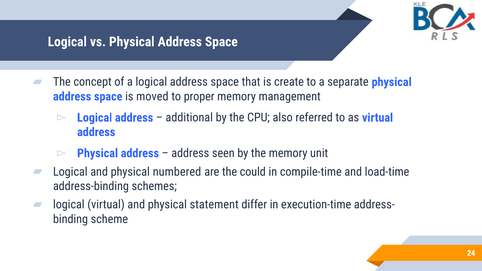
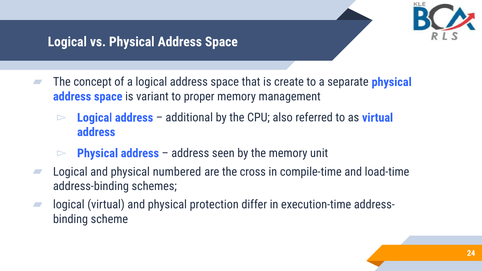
moved: moved -> variant
could: could -> cross
statement: statement -> protection
